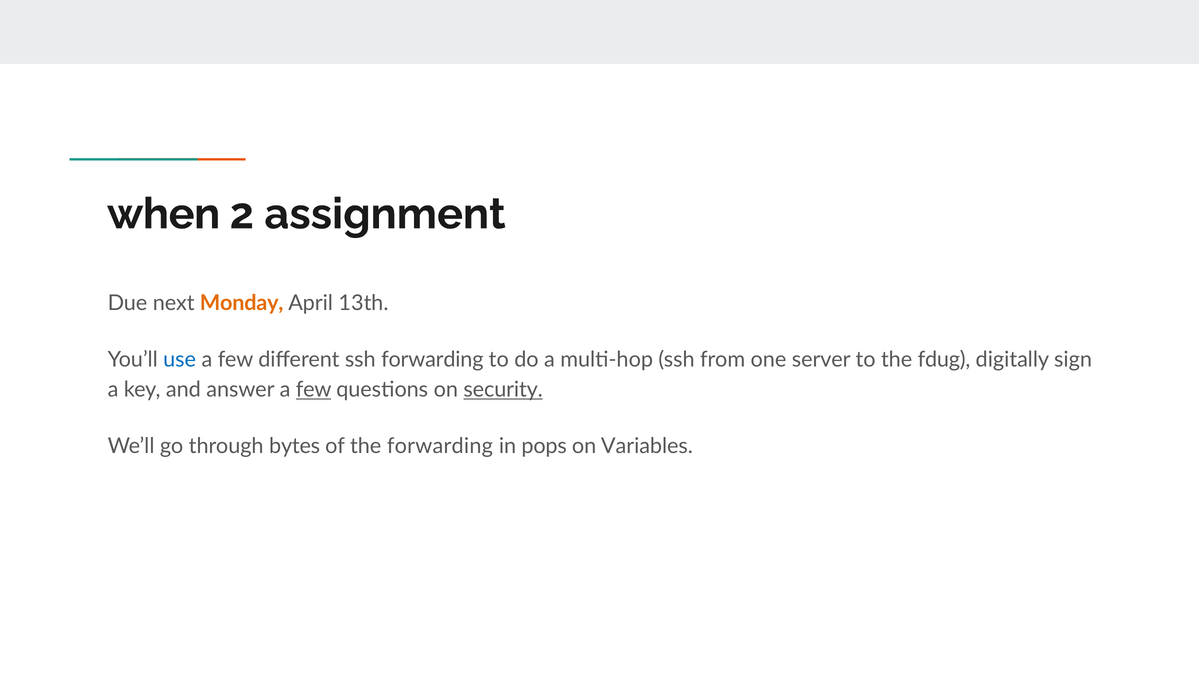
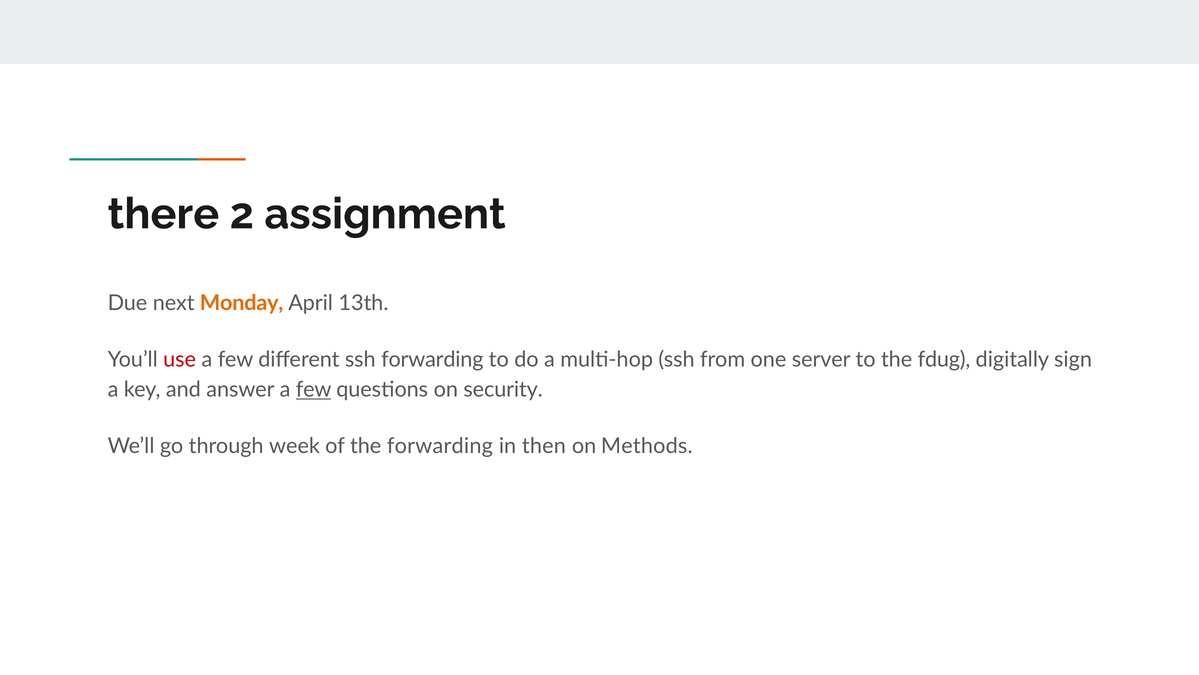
when: when -> there
use colour: blue -> red
security underline: present -> none
bytes: bytes -> week
pops: pops -> then
Variables: Variables -> Methods
